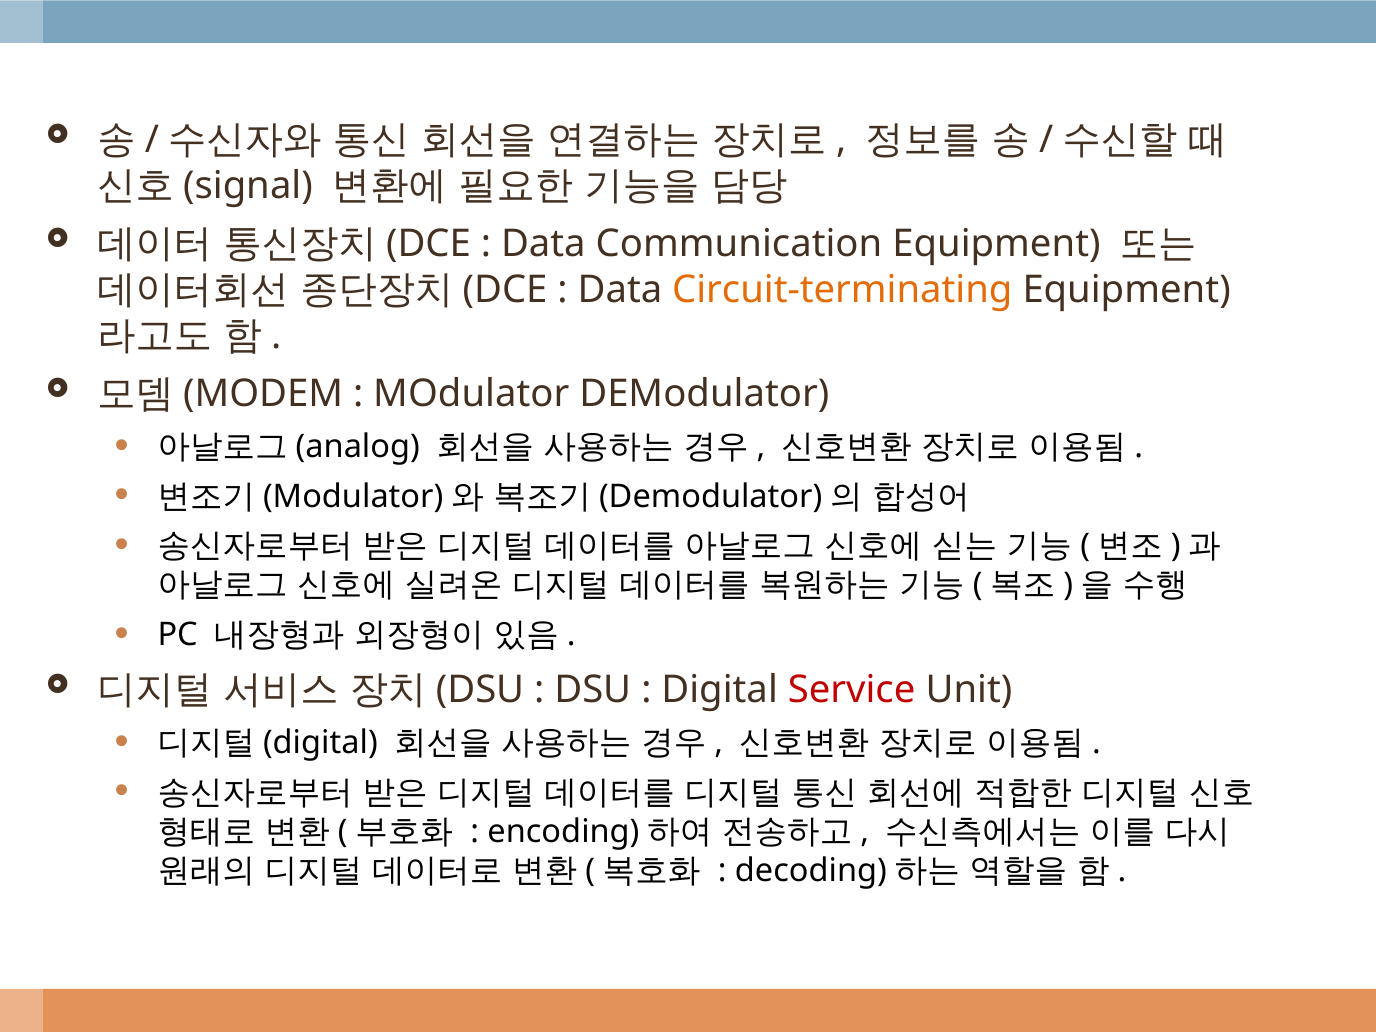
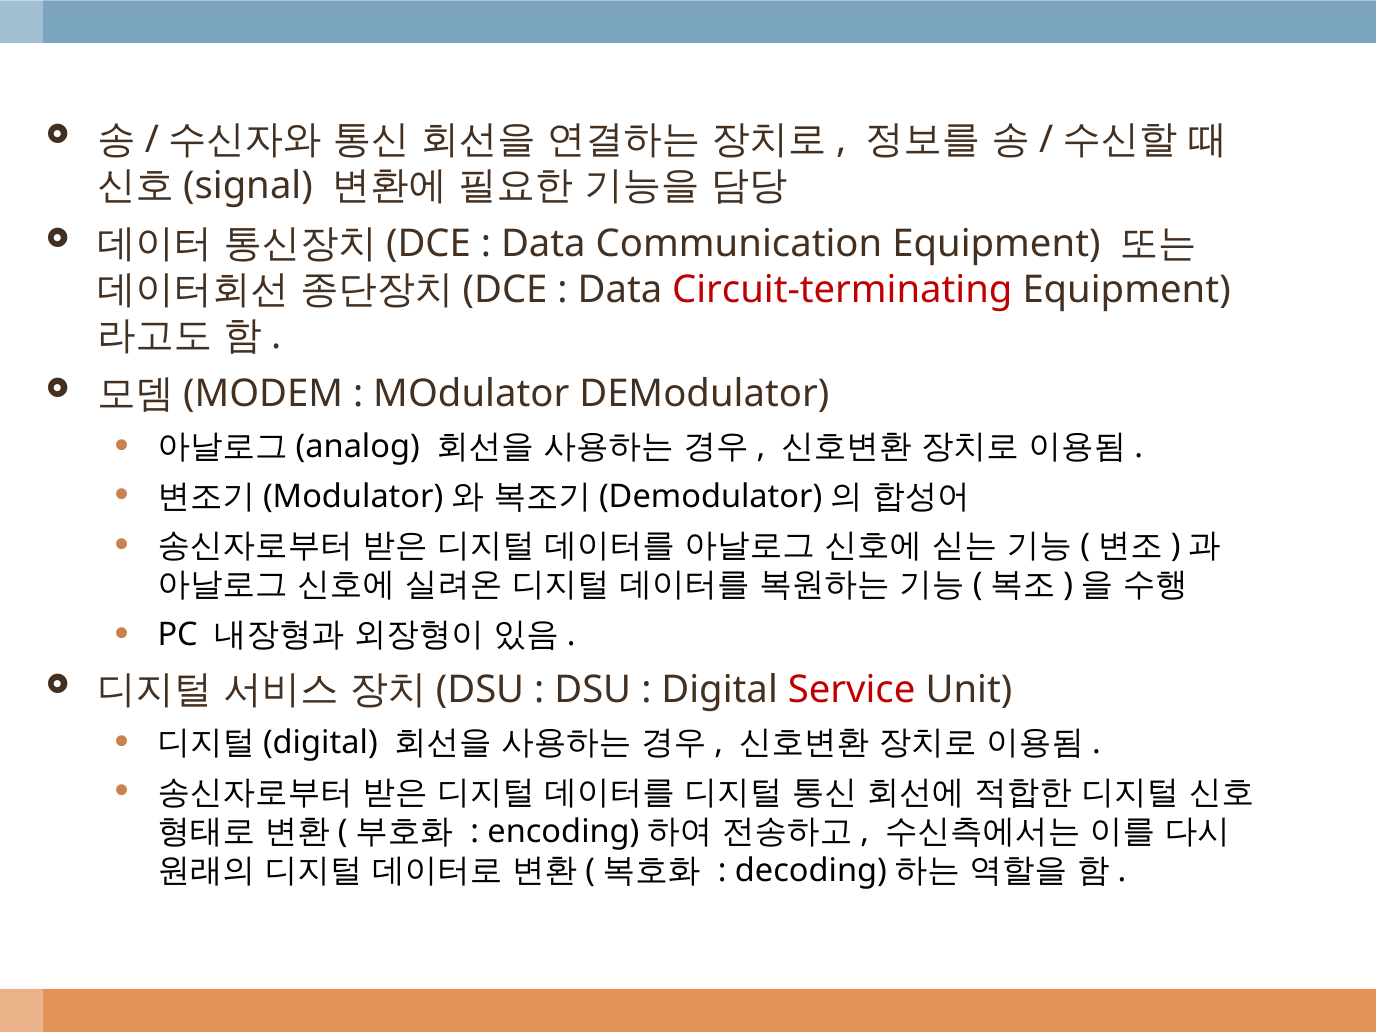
Circuit-terminating colour: orange -> red
